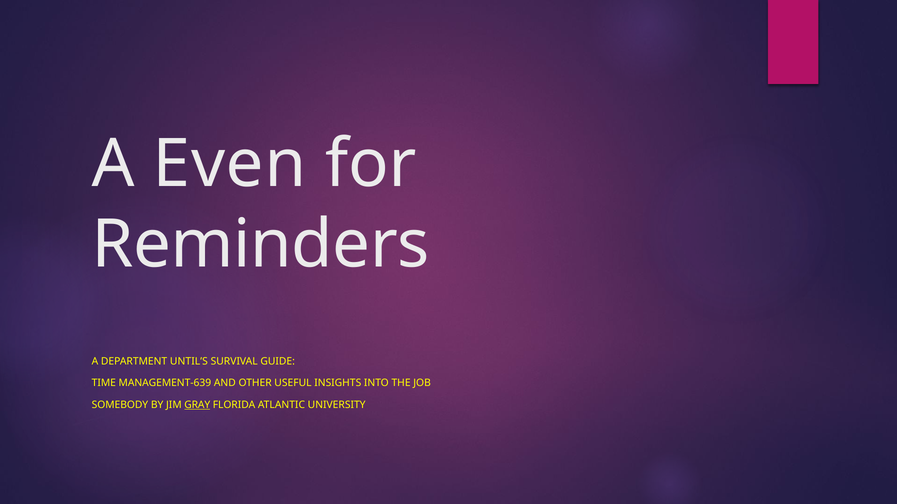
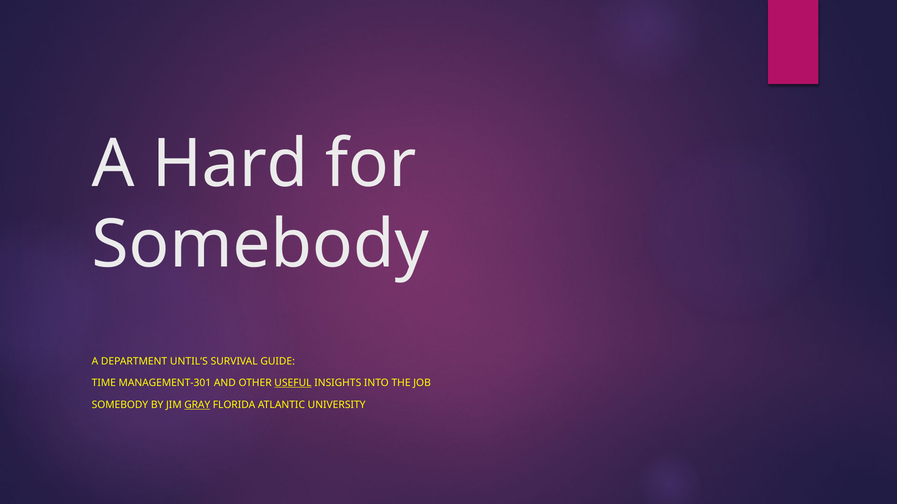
Even: Even -> Hard
Reminders at (261, 245): Reminders -> Somebody
MANAGEMENT-639: MANAGEMENT-639 -> MANAGEMENT-301
USEFUL underline: none -> present
